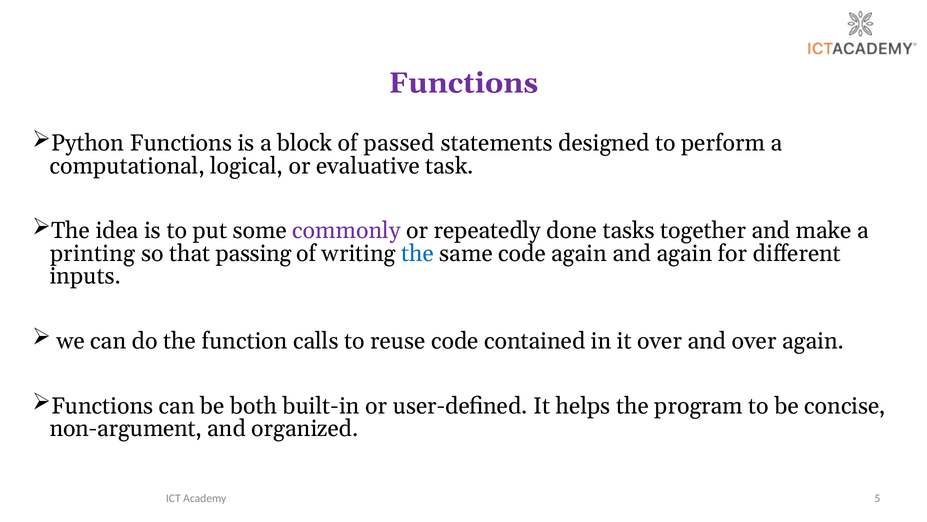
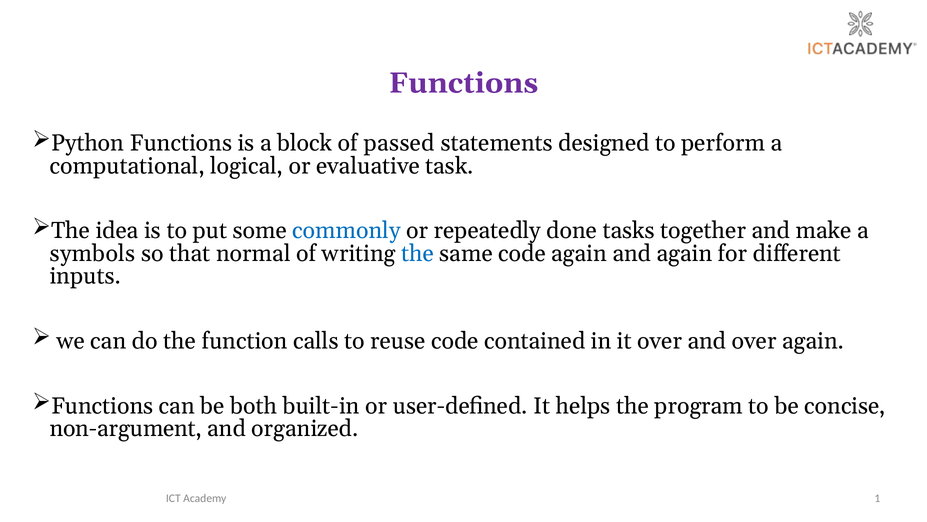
commonly colour: purple -> blue
printing: printing -> symbols
passing: passing -> normal
5: 5 -> 1
